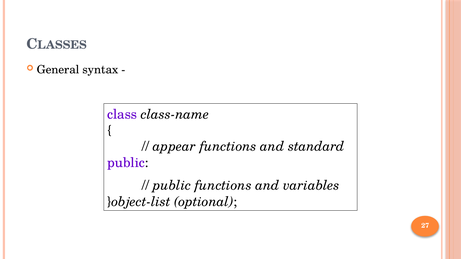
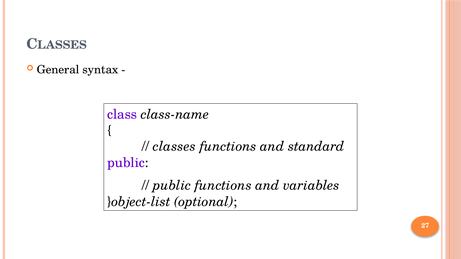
appear: appear -> classes
